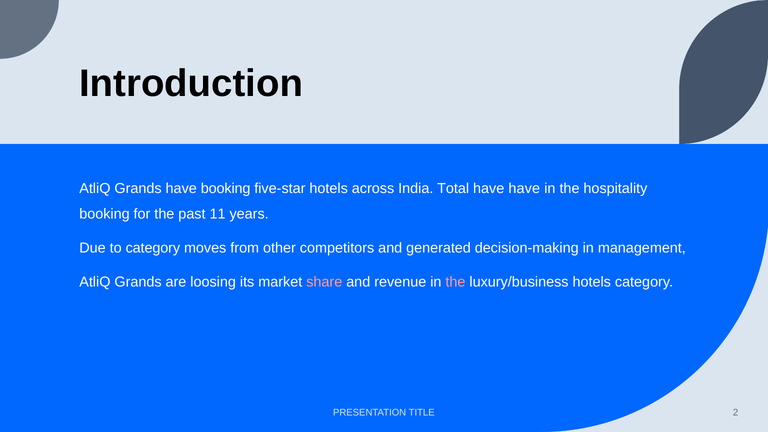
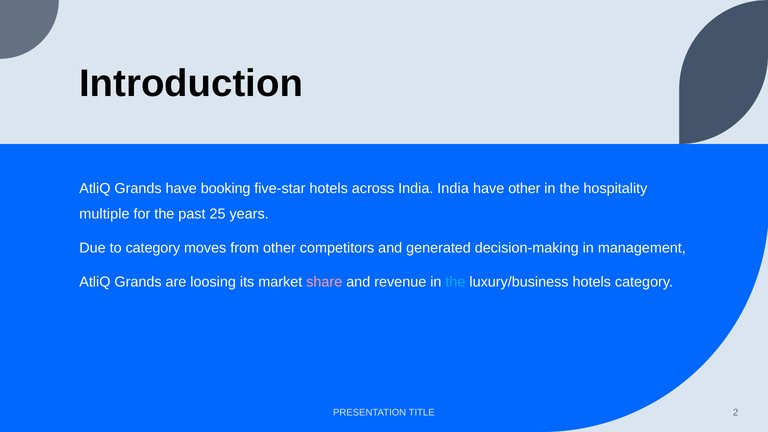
India Total: Total -> India
have have: have -> other
booking at (104, 214): booking -> multiple
11: 11 -> 25
the at (455, 282) colour: pink -> light blue
